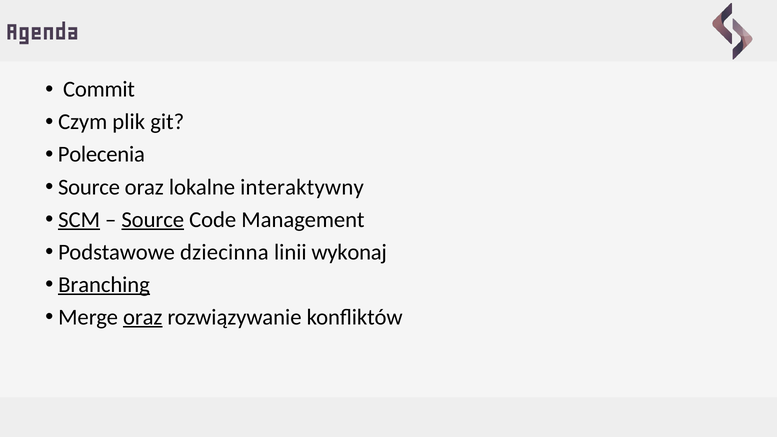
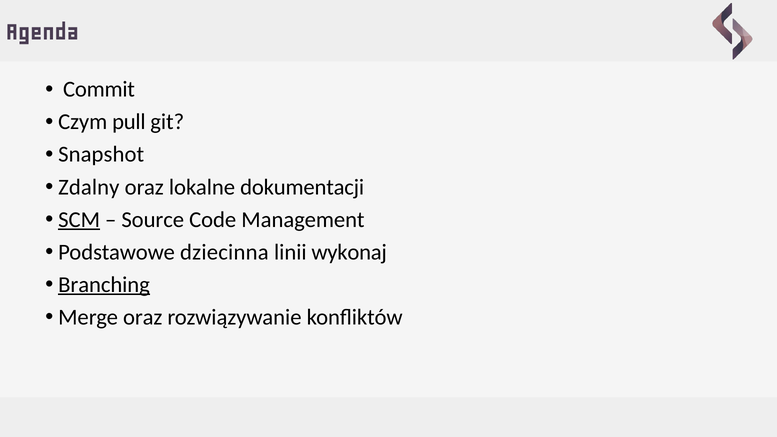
plik: plik -> pull
Polecenia: Polecenia -> Snapshot
Source at (89, 187): Source -> Zdalny
interaktywny: interaktywny -> dokumentacji
Source at (153, 220) underline: present -> none
oraz at (143, 317) underline: present -> none
